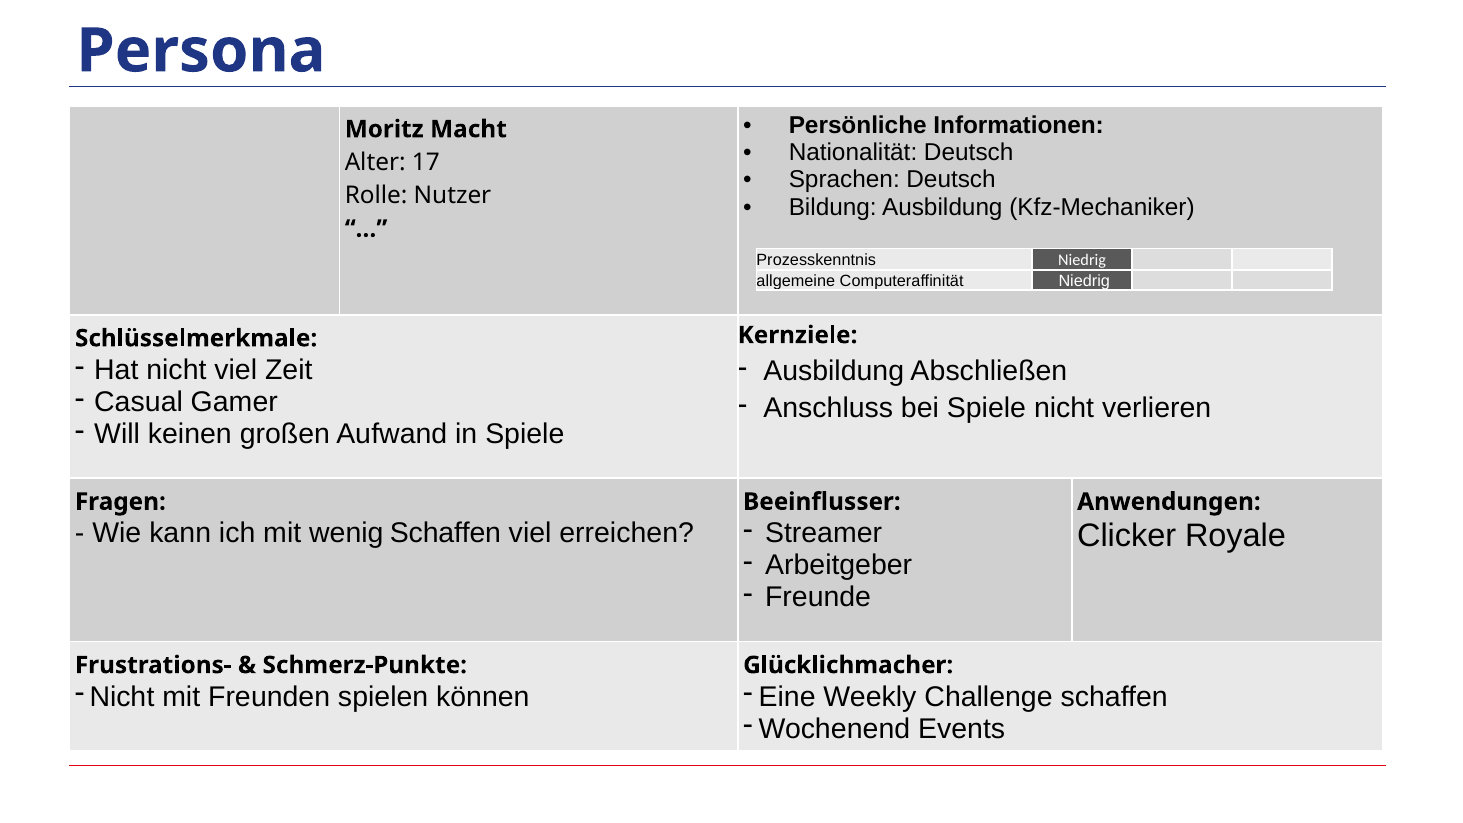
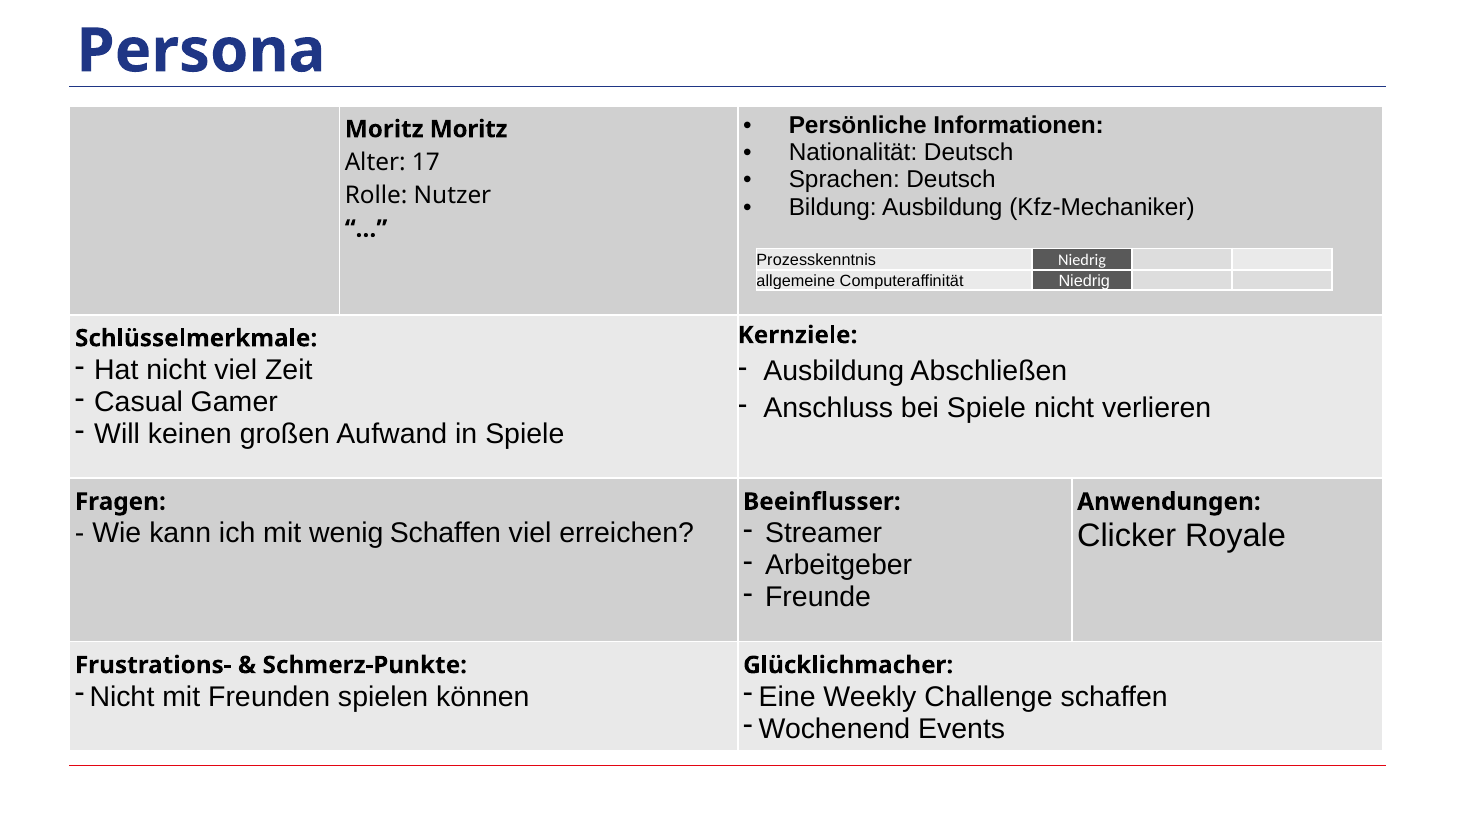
Moritz Macht: Macht -> Moritz
